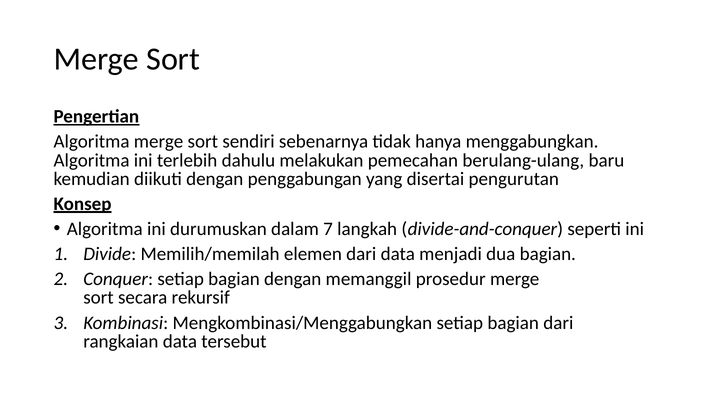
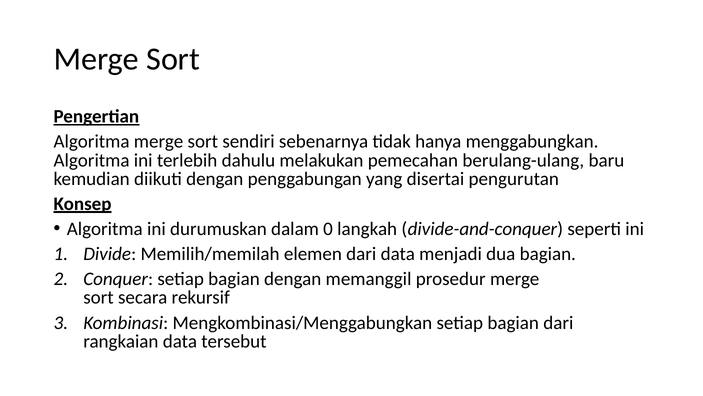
7: 7 -> 0
